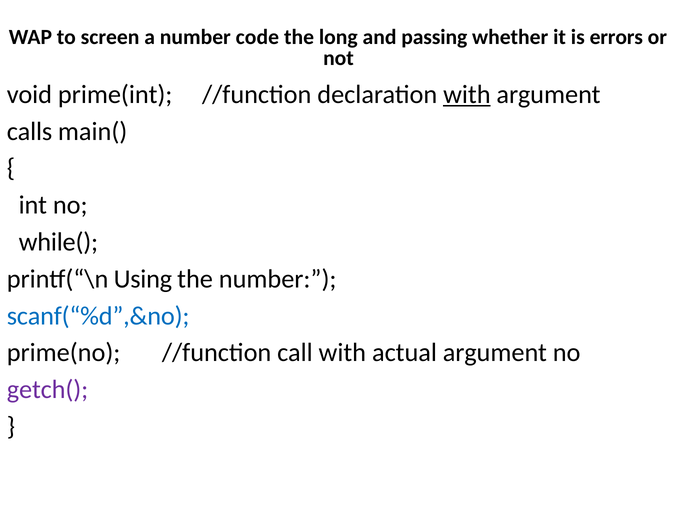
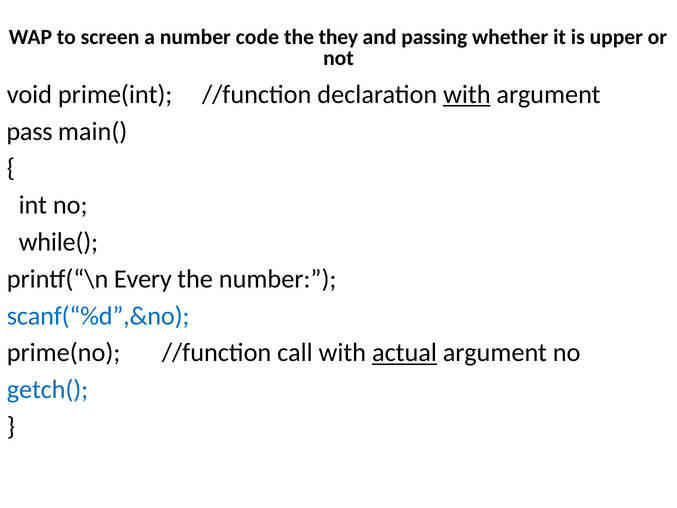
long: long -> they
errors: errors -> upper
calls: calls -> pass
Using: Using -> Every
actual underline: none -> present
getch( colour: purple -> blue
